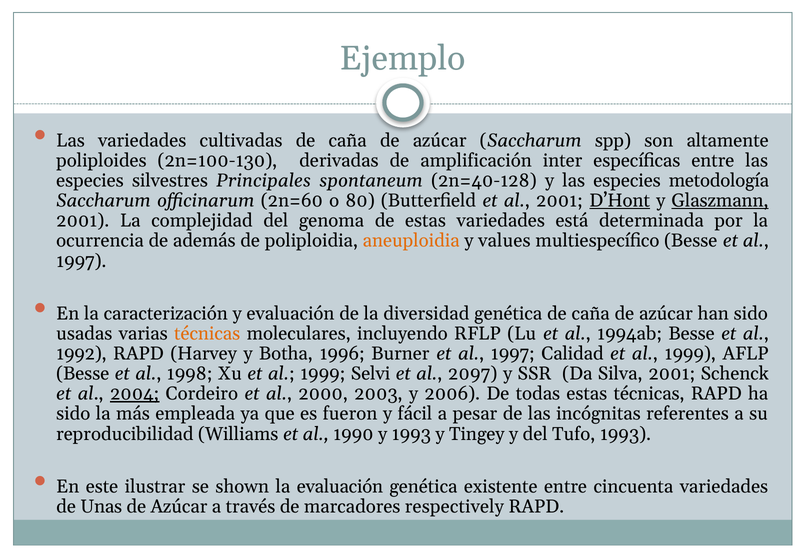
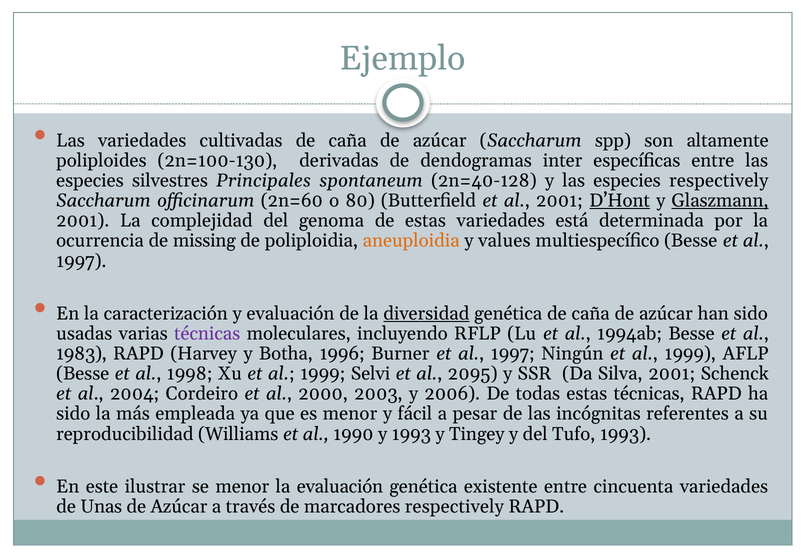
amplificación: amplificación -> dendogramas
especies metodología: metodología -> respectively
además: además -> missing
diversidad underline: none -> present
técnicas at (207, 333) colour: orange -> purple
1992: 1992 -> 1983
Calidad: Calidad -> Ningún
2097: 2097 -> 2095
2004 underline: present -> none
es fueron: fueron -> menor
se shown: shown -> menor
